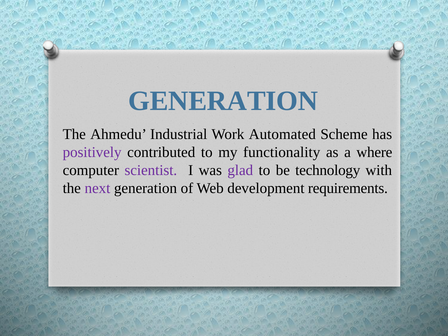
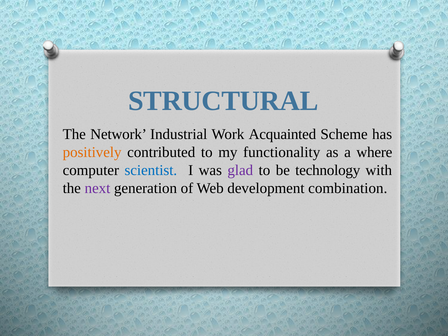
GENERATION at (223, 101): GENERATION -> STRUCTURAL
Ahmedu: Ahmedu -> Network
Automated: Automated -> Acquainted
positively colour: purple -> orange
scientist colour: purple -> blue
requirements: requirements -> combination
